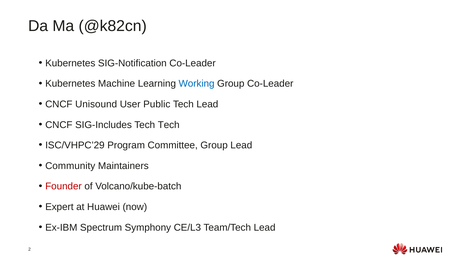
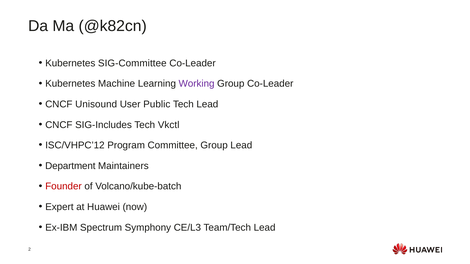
SIG-Notification: SIG-Notification -> SIG-Committee
Working colour: blue -> purple
Tech Tech: Tech -> Vkctl
ISC/VHPC’29: ISC/VHPC’29 -> ISC/VHPC’12
Community: Community -> Department
